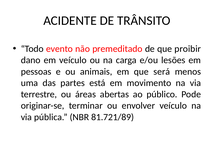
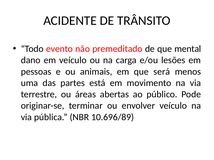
proibir: proibir -> mental
81.721/89: 81.721/89 -> 10.696/89
